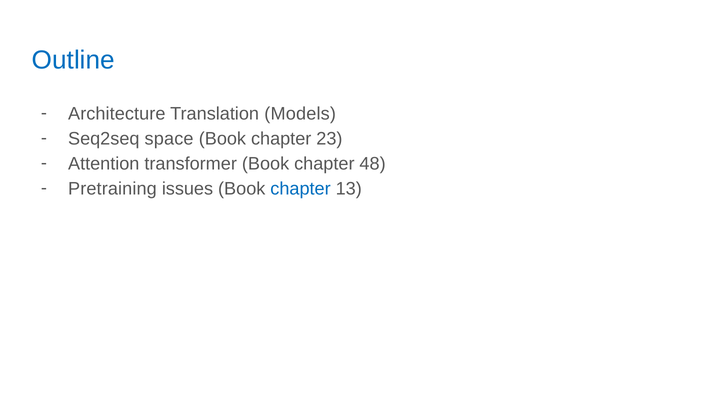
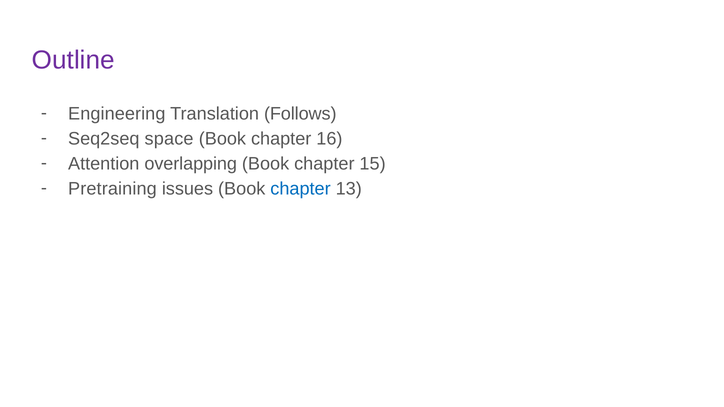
Outline colour: blue -> purple
Architecture: Architecture -> Engineering
Models: Models -> Follows
23: 23 -> 16
transformer: transformer -> overlapping
48: 48 -> 15
